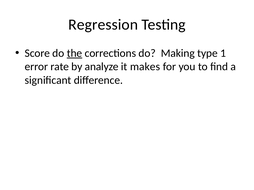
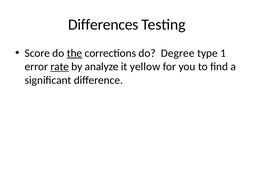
Regression: Regression -> Differences
Making: Making -> Degree
rate underline: none -> present
makes: makes -> yellow
